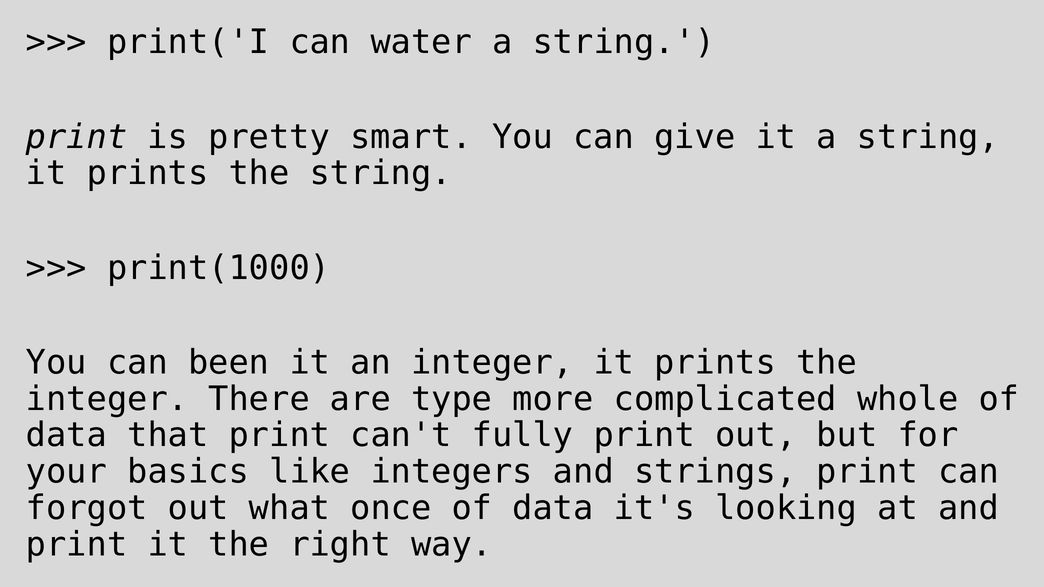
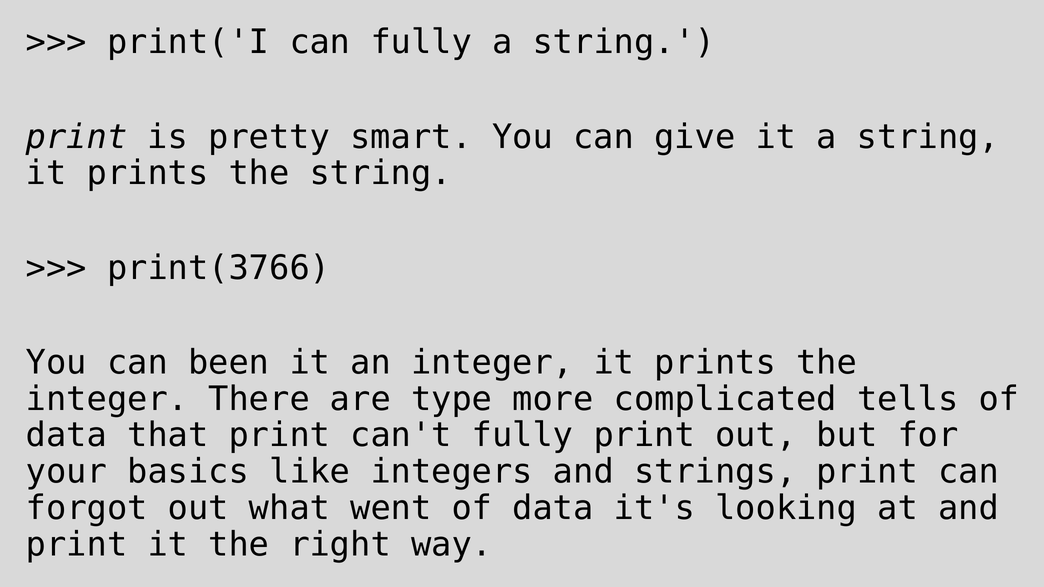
can water: water -> fully
print(1000: print(1000 -> print(3766
whole: whole -> tells
once: once -> went
